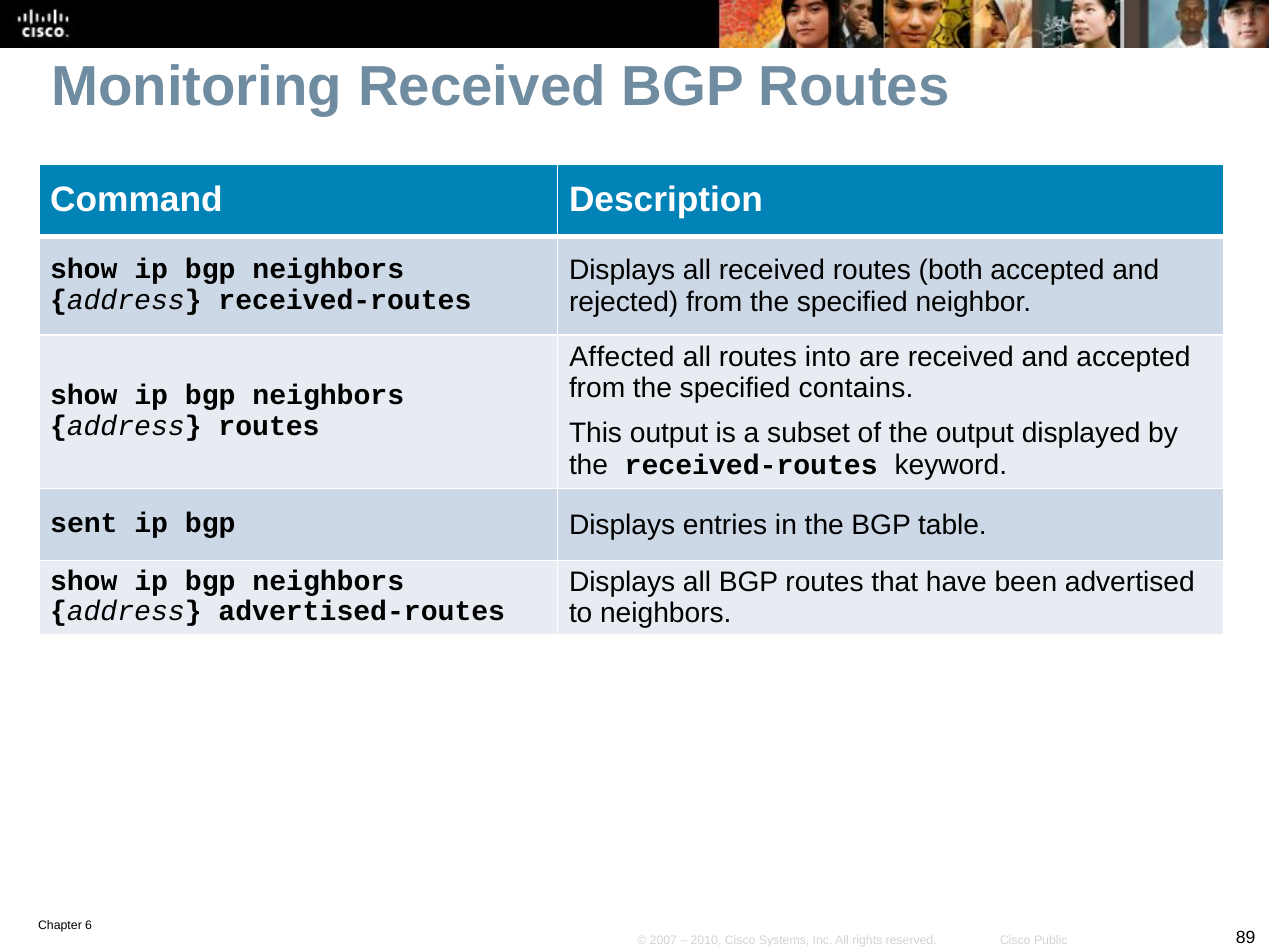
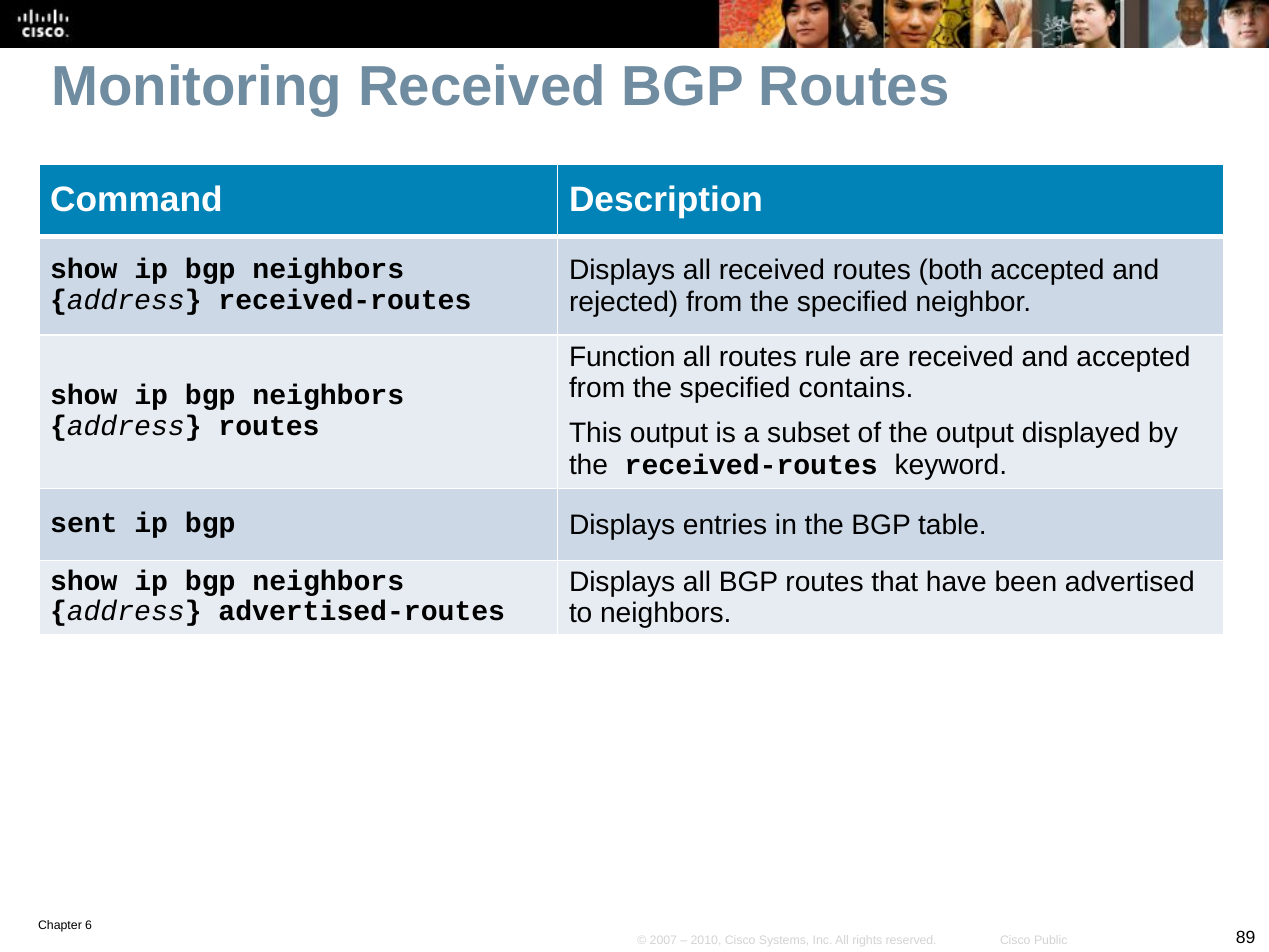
Affected: Affected -> Function
into: into -> rule
